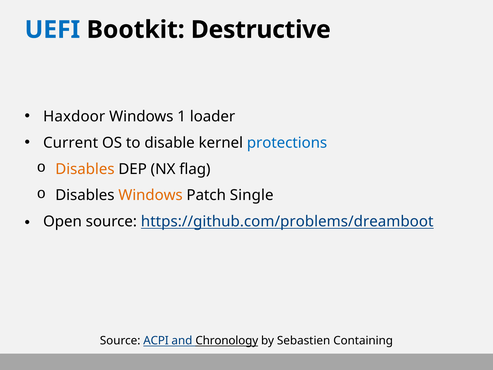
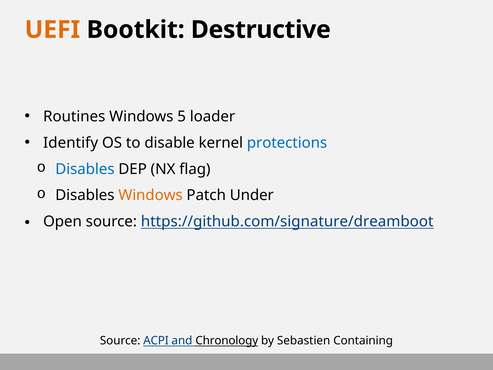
UEFI colour: blue -> orange
Haxdoor: Haxdoor -> Routines
1: 1 -> 5
Current: Current -> Identify
Disables at (85, 169) colour: orange -> blue
Single: Single -> Under
https://github.com/problems/dreamboot: https://github.com/problems/dreamboot -> https://github.com/signature/dreamboot
